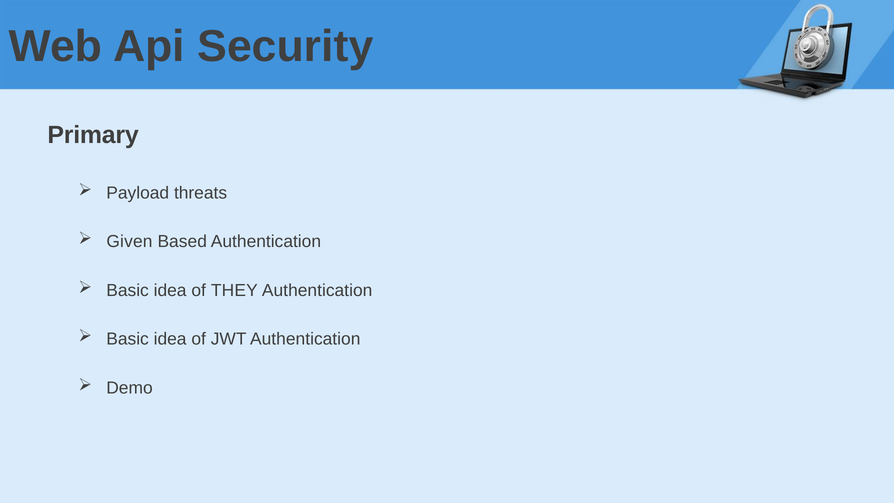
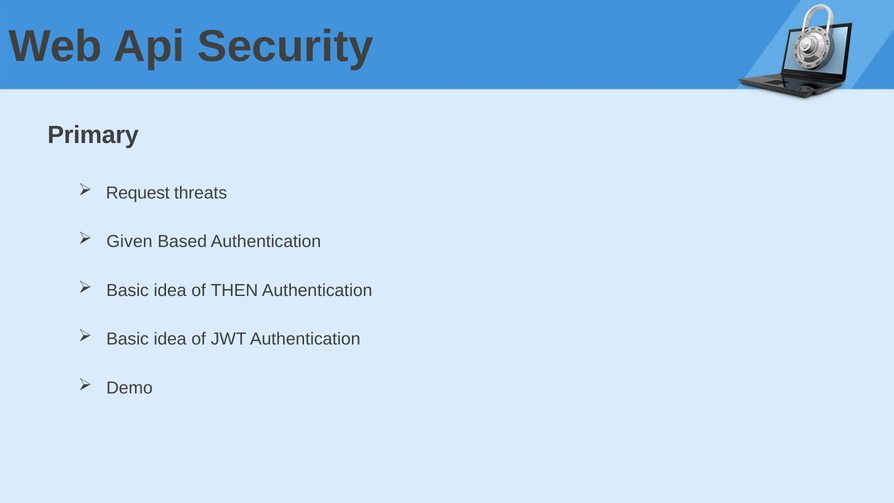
Payload: Payload -> Request
THEY: THEY -> THEN
